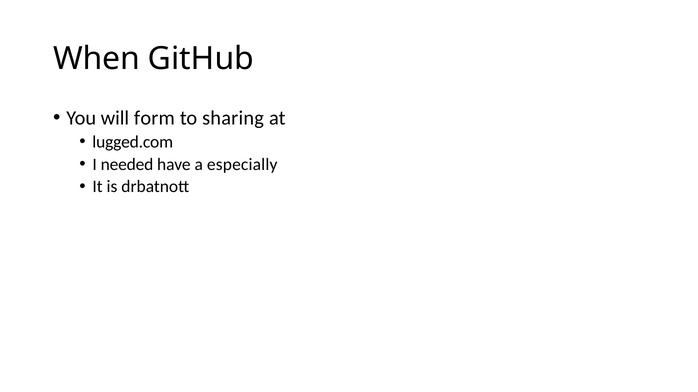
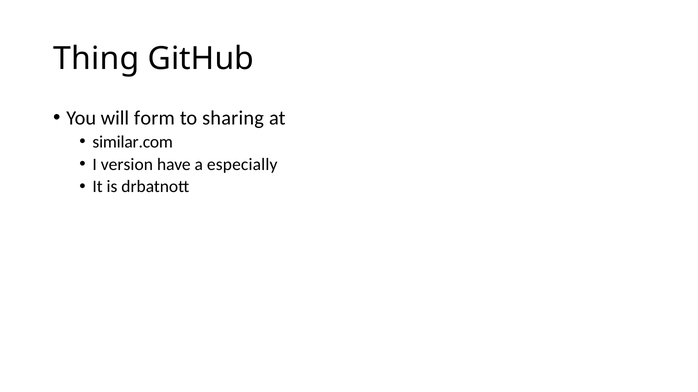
When: When -> Thing
lugged.com: lugged.com -> similar.com
needed: needed -> version
